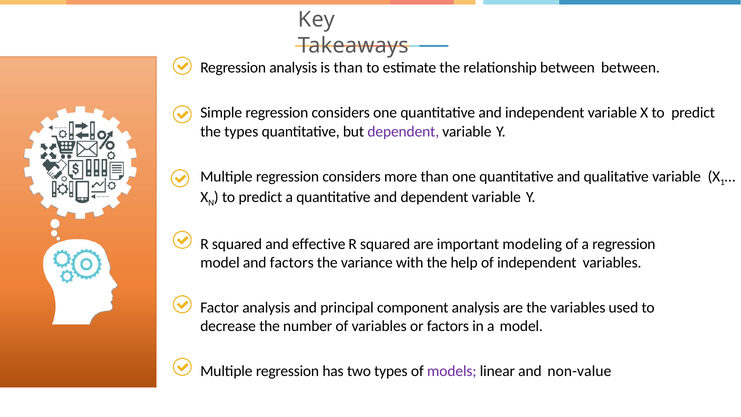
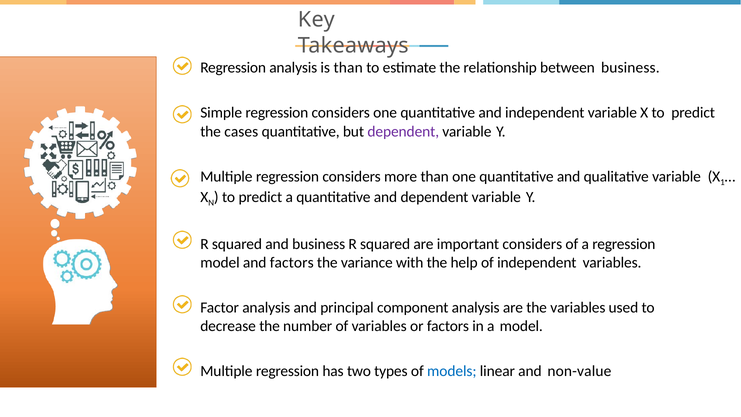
between between: between -> business
the types: types -> cases
and effective: effective -> business
important modeling: modeling -> considers
models colour: purple -> blue
